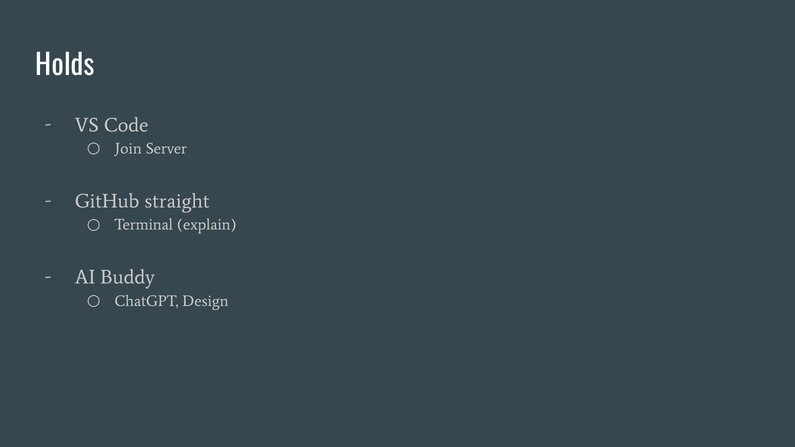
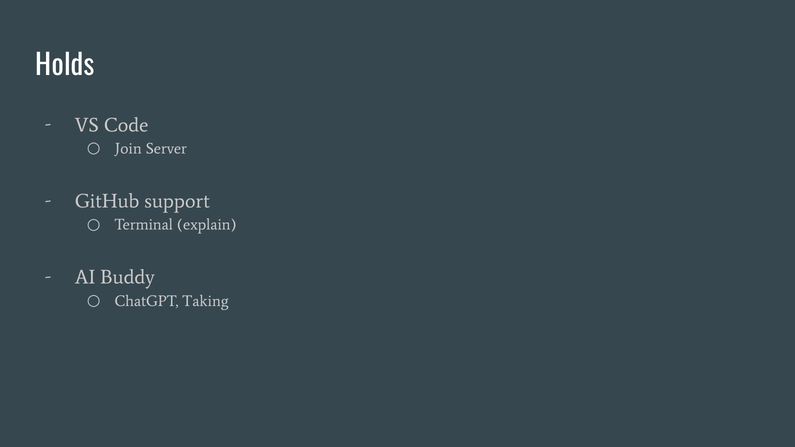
straight: straight -> support
Design: Design -> Taking
